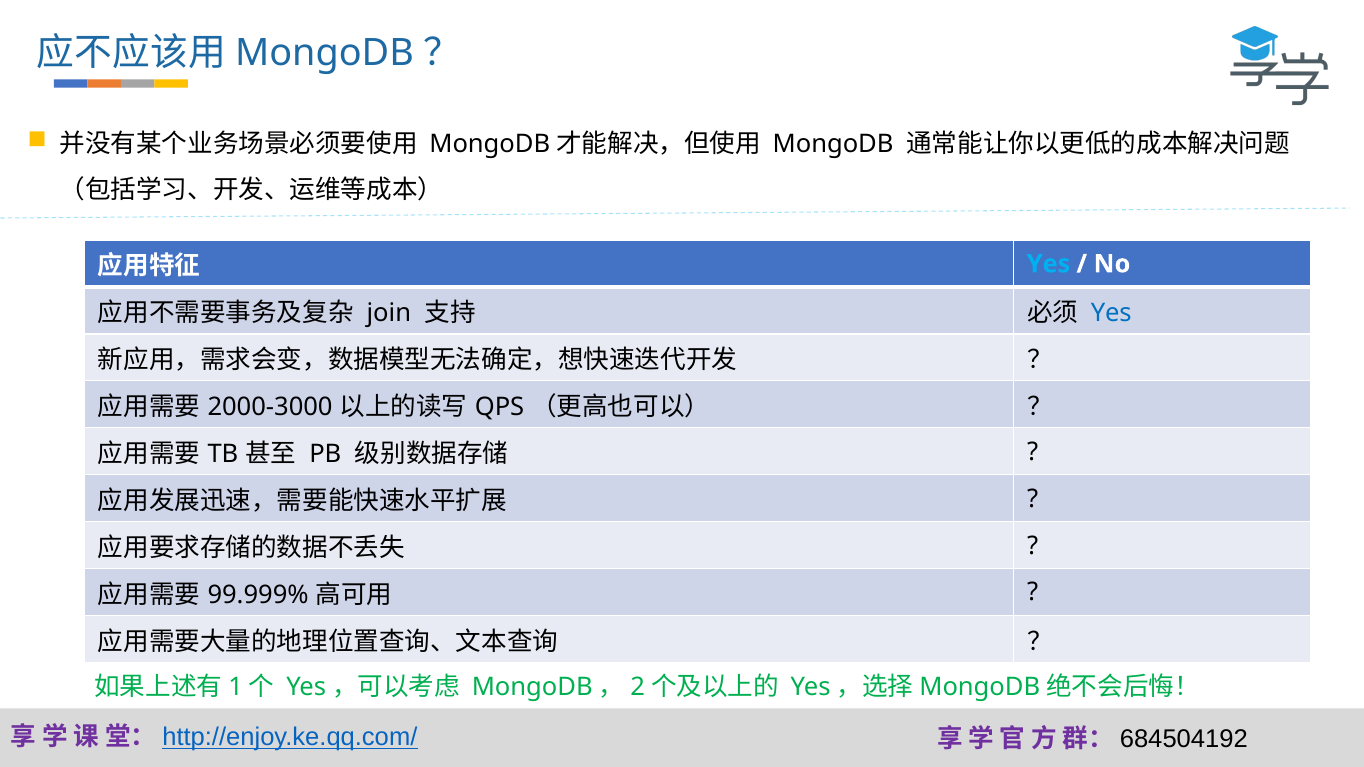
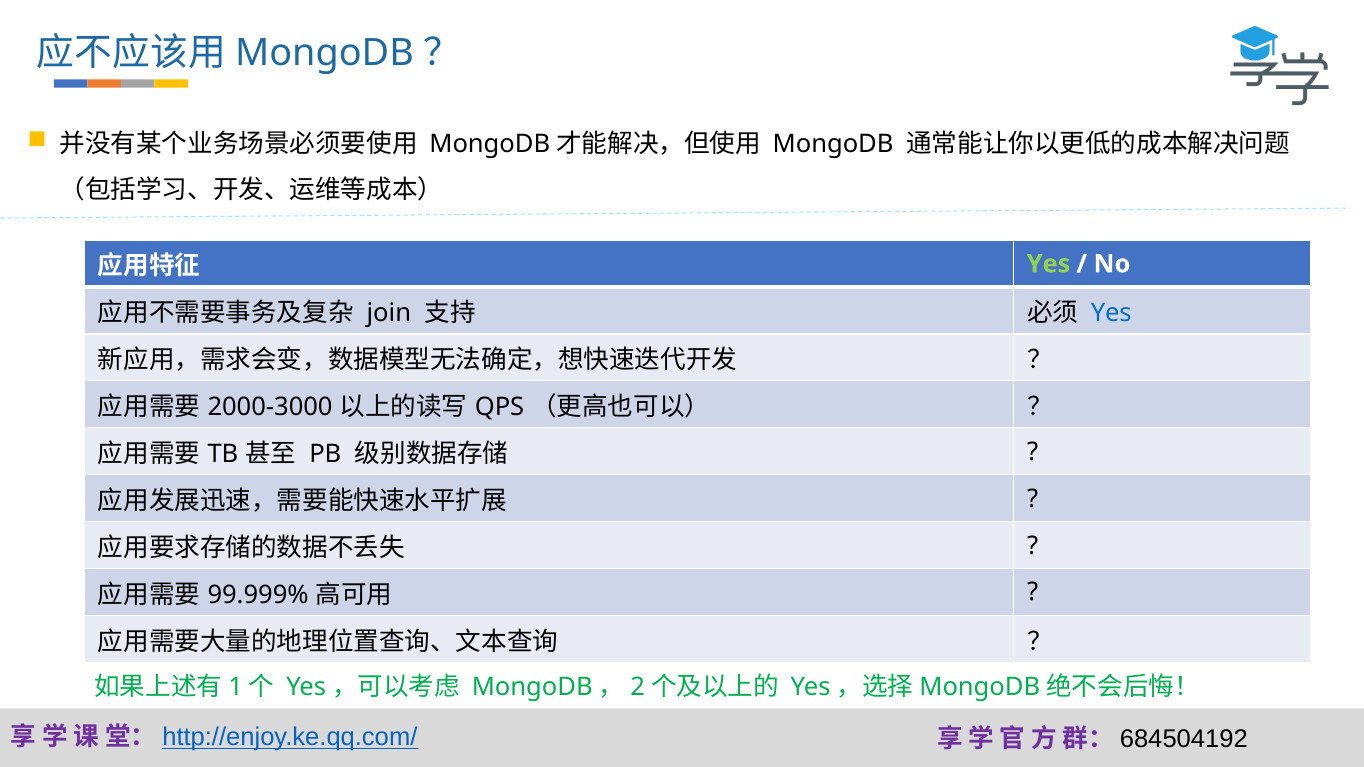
Yes at (1048, 264) colour: light blue -> light green
